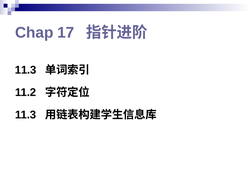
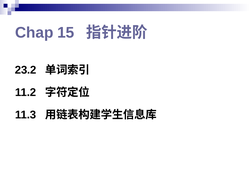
17: 17 -> 15
11.3 at (26, 70): 11.3 -> 23.2
